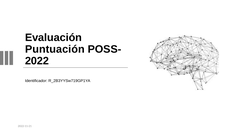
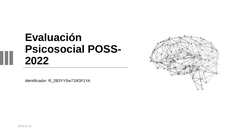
Puntuación: Puntuación -> Psicosocial
